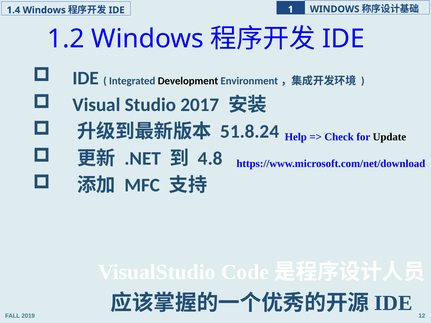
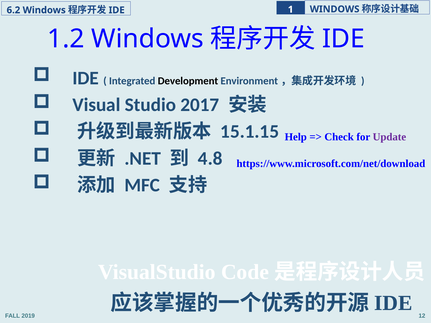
1.4: 1.4 -> 6.2
51.8.24: 51.8.24 -> 15.1.15
Update colour: black -> purple
